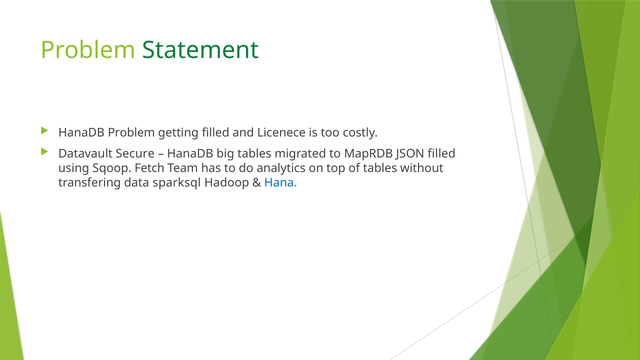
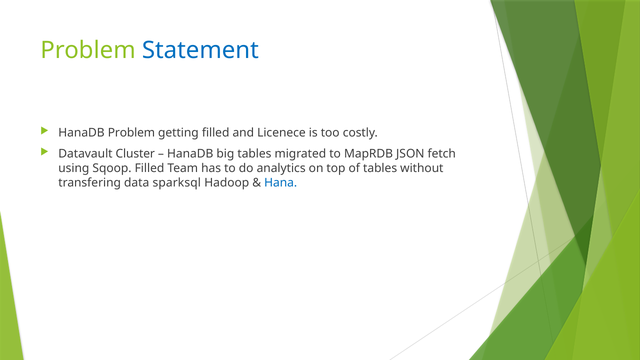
Statement colour: green -> blue
Secure: Secure -> Cluster
JSON filled: filled -> fetch
Sqoop Fetch: Fetch -> Filled
